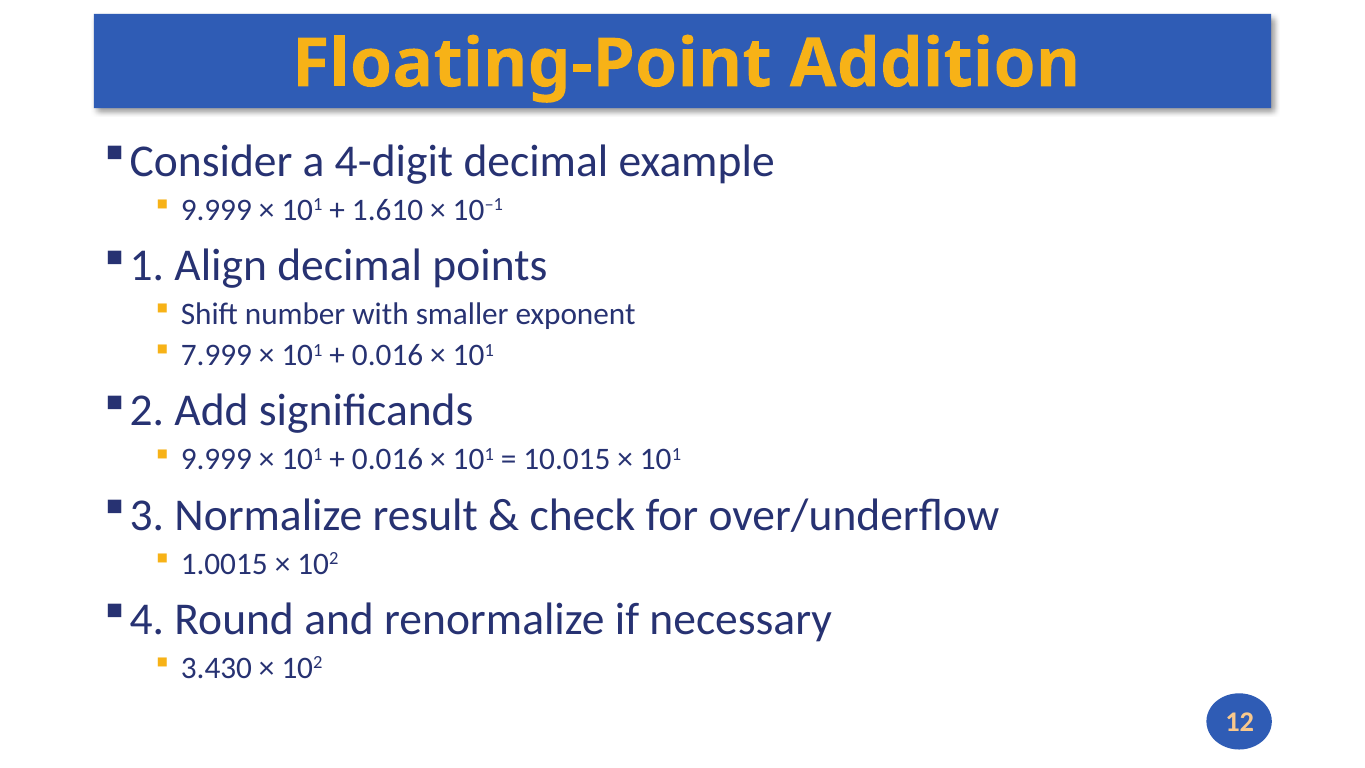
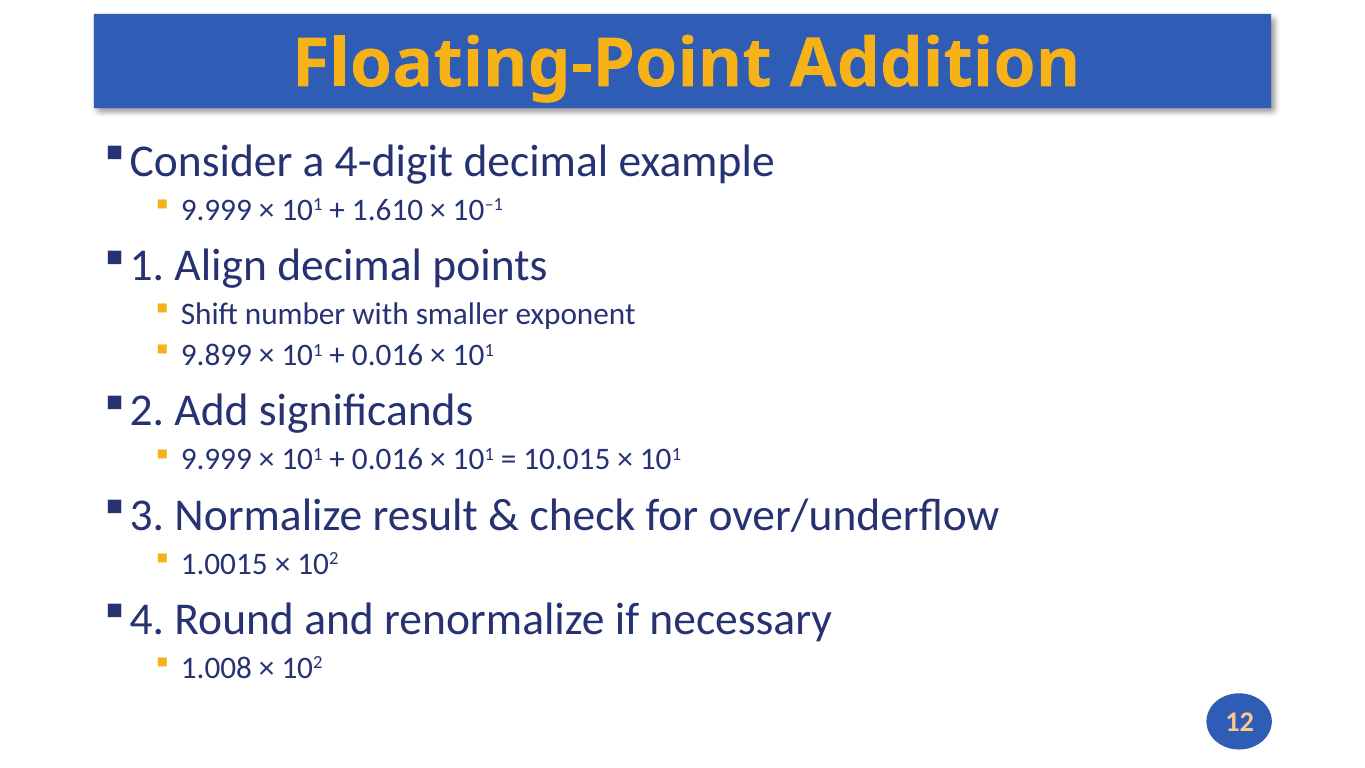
7.999: 7.999 -> 9.899
3.430: 3.430 -> 1.008
